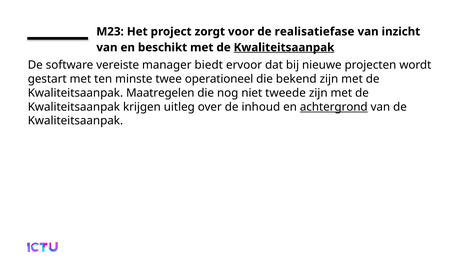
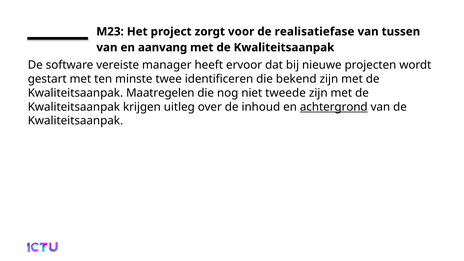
inzicht: inzicht -> tussen
beschikt: beschikt -> aanvang
Kwaliteitsaanpak at (284, 47) underline: present -> none
biedt: biedt -> heeft
operationeel: operationeel -> identificeren
